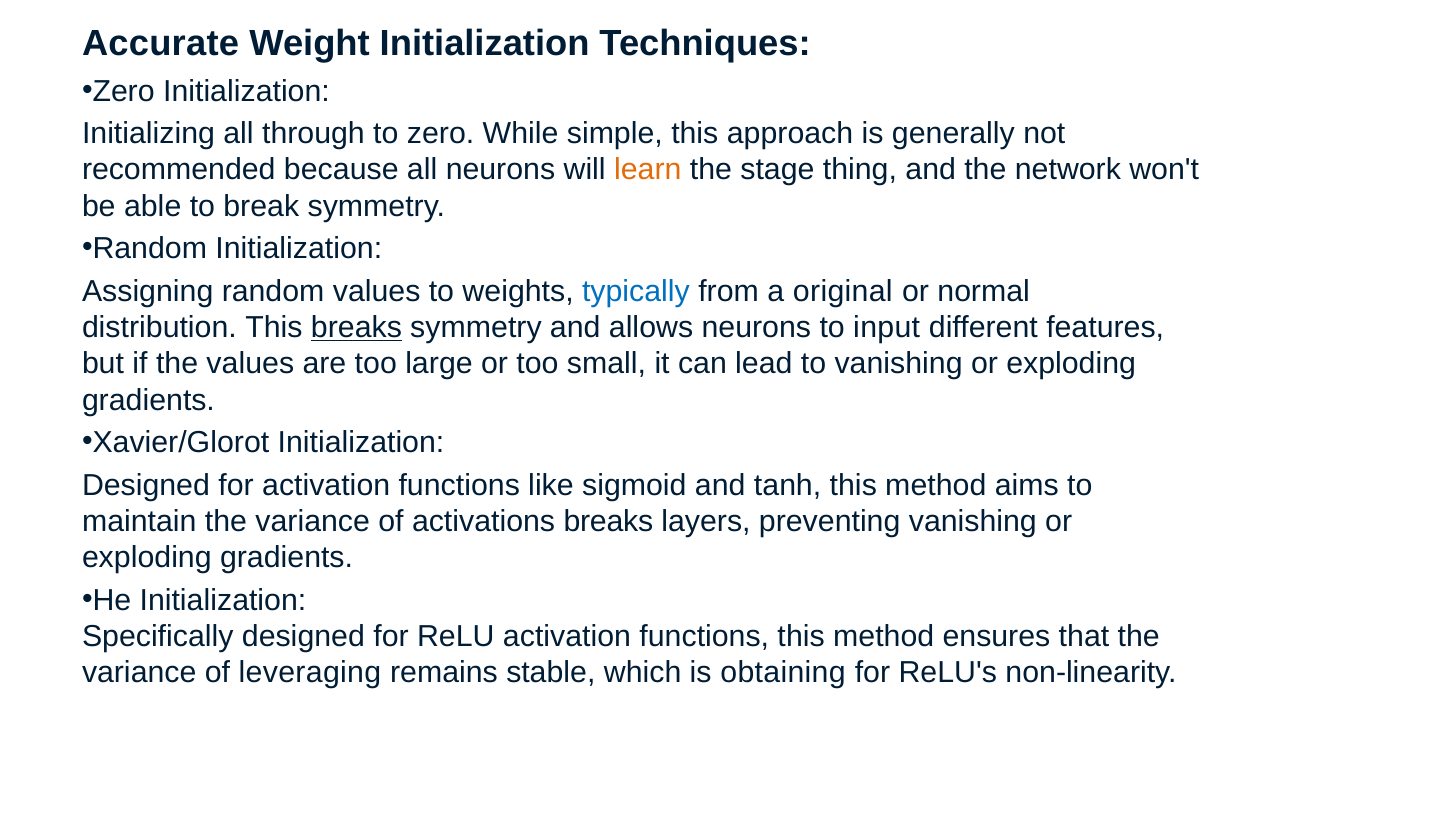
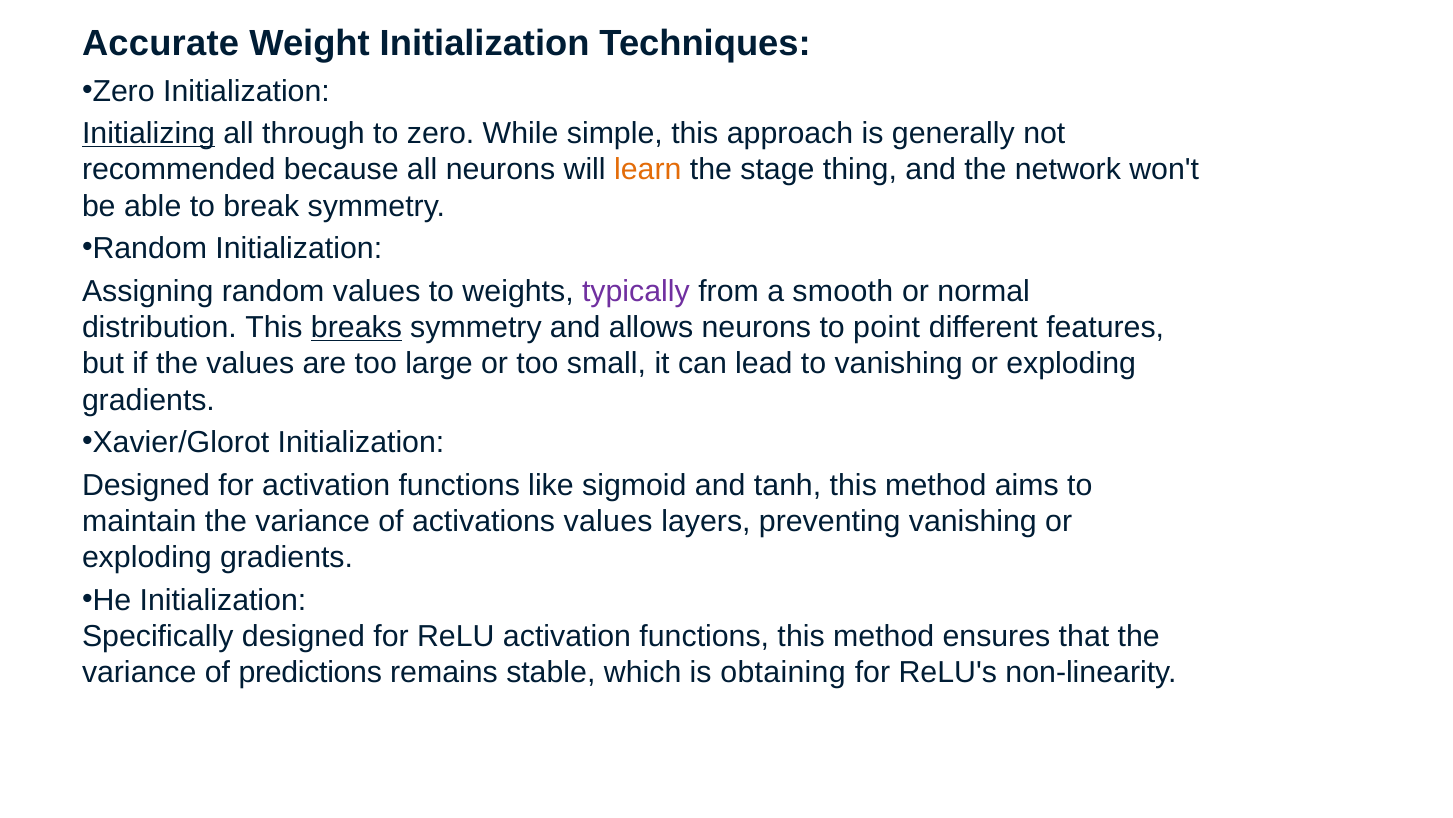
Initializing underline: none -> present
typically colour: blue -> purple
original: original -> smooth
input: input -> point
activations breaks: breaks -> values
leveraging: leveraging -> predictions
